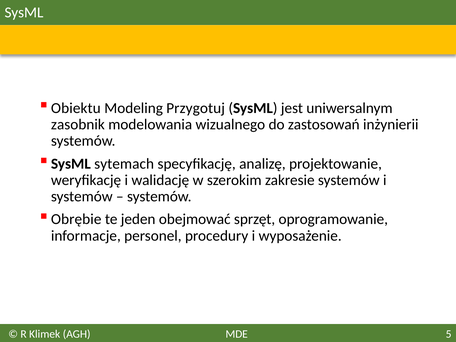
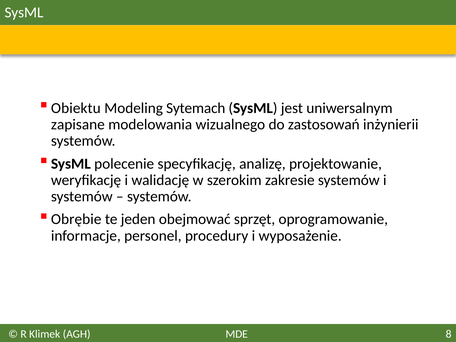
Przygotuj: Przygotuj -> Sytemach
zasobnik: zasobnik -> zapisane
sytemach: sytemach -> polecenie
5: 5 -> 8
